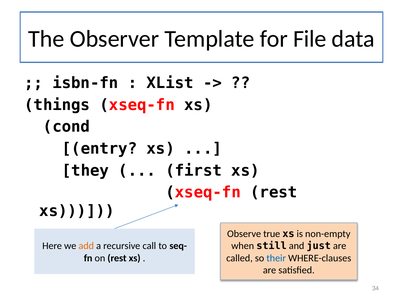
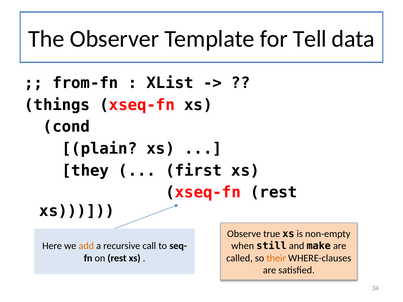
File: File -> Tell
isbn-fn: isbn-fn -> from-fn
entry: entry -> plain
just: just -> make
their colour: blue -> orange
